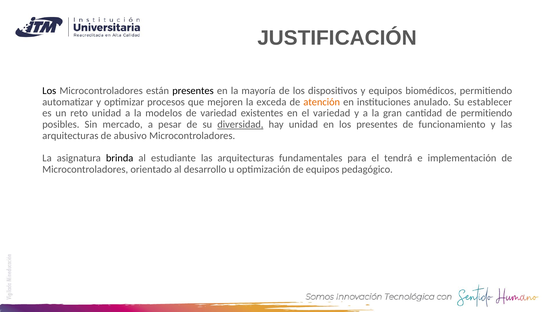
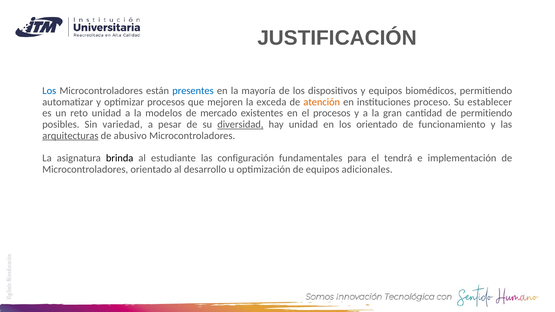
Los at (49, 91) colour: black -> blue
presentes at (193, 91) colour: black -> blue
anulado: anulado -> proceso
de variedad: variedad -> mercado
el variedad: variedad -> procesos
mercado: mercado -> variedad
los presentes: presentes -> orientado
arquitecturas at (70, 136) underline: none -> present
estudiante las arquitecturas: arquitecturas -> configuración
pedagógico: pedagógico -> adicionales
